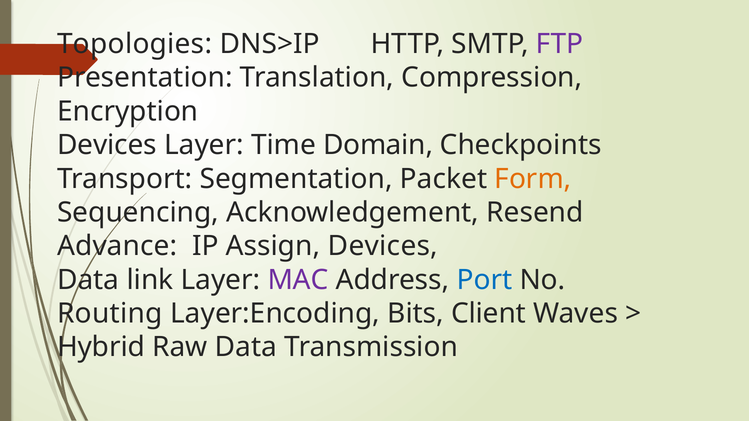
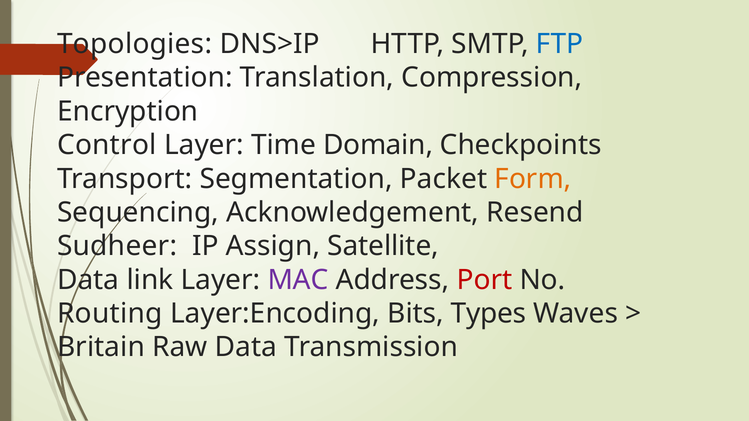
FTP colour: purple -> blue
Devices at (107, 145): Devices -> Control
Advance: Advance -> Sudheer
Assign Devices: Devices -> Satellite
Port colour: blue -> red
Client: Client -> Types
Hybrid: Hybrid -> Britain
